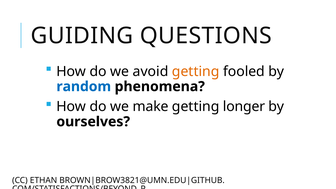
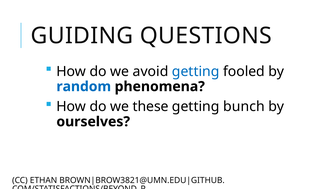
getting at (196, 71) colour: orange -> blue
make: make -> these
longer: longer -> bunch
